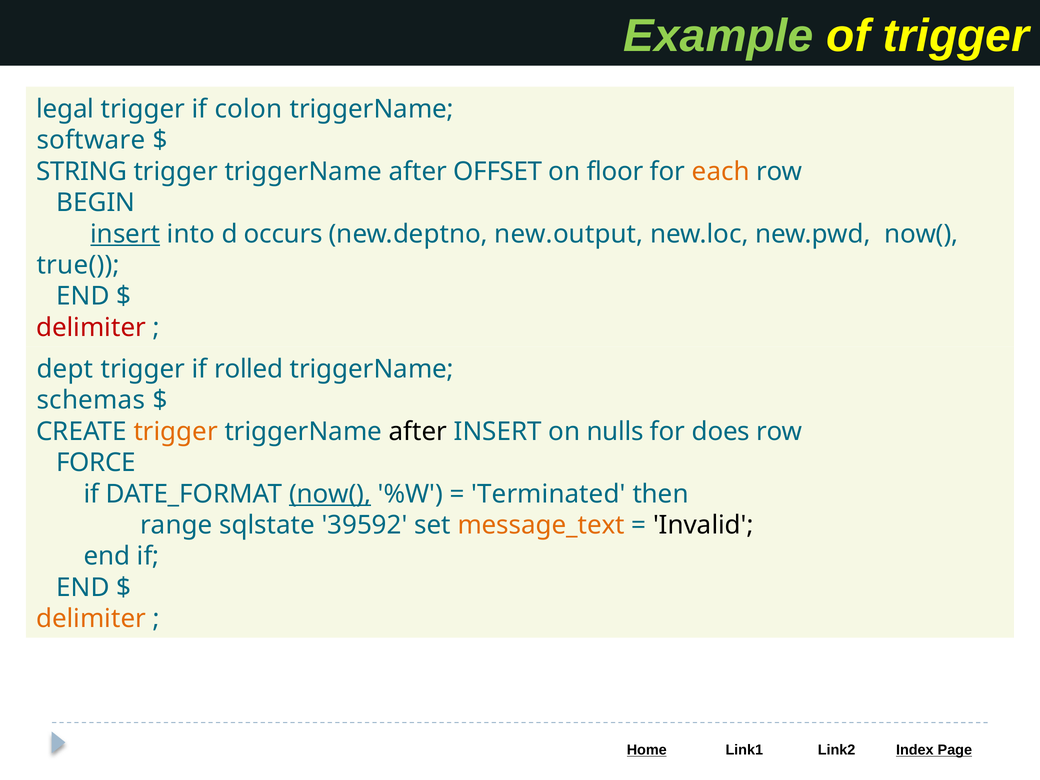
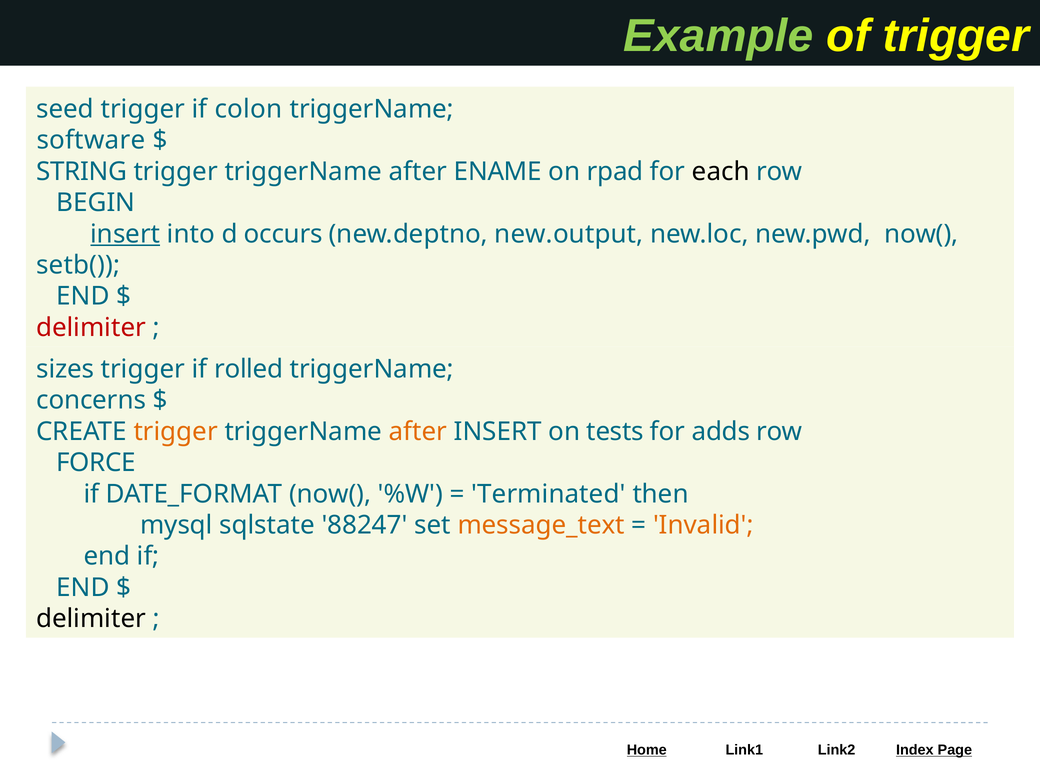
legal: legal -> seed
OFFSET: OFFSET -> ENAME
floor: floor -> rpad
each colour: orange -> black
true(: true( -> setb(
dept: dept -> sizes
schemas: schemas -> concerns
after at (418, 432) colour: black -> orange
nulls: nulls -> tests
does: does -> adds
now( at (330, 494) underline: present -> none
range: range -> mysql
39592: 39592 -> 88247
Invalid colour: black -> orange
delimiter at (91, 619) colour: orange -> black
